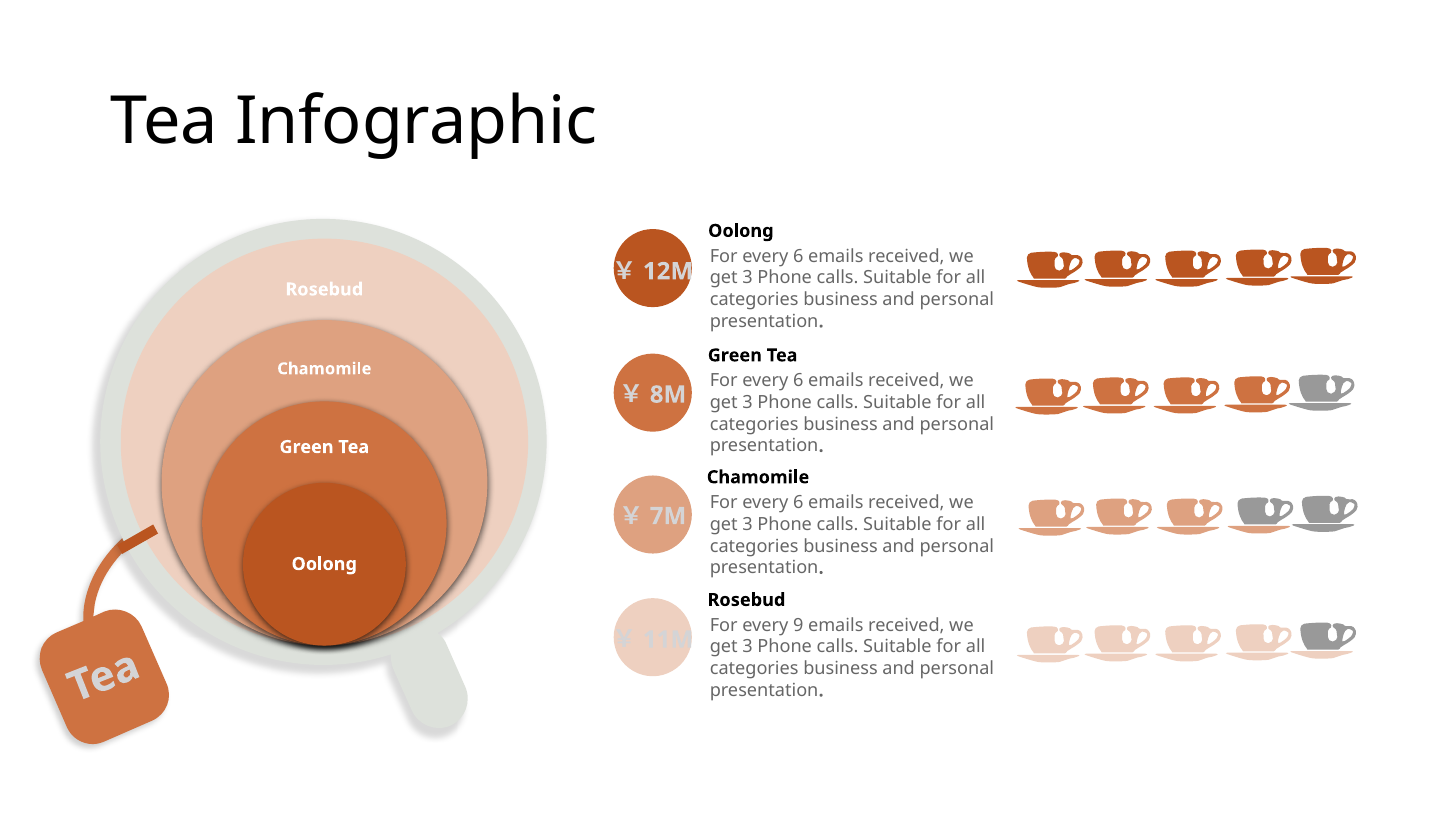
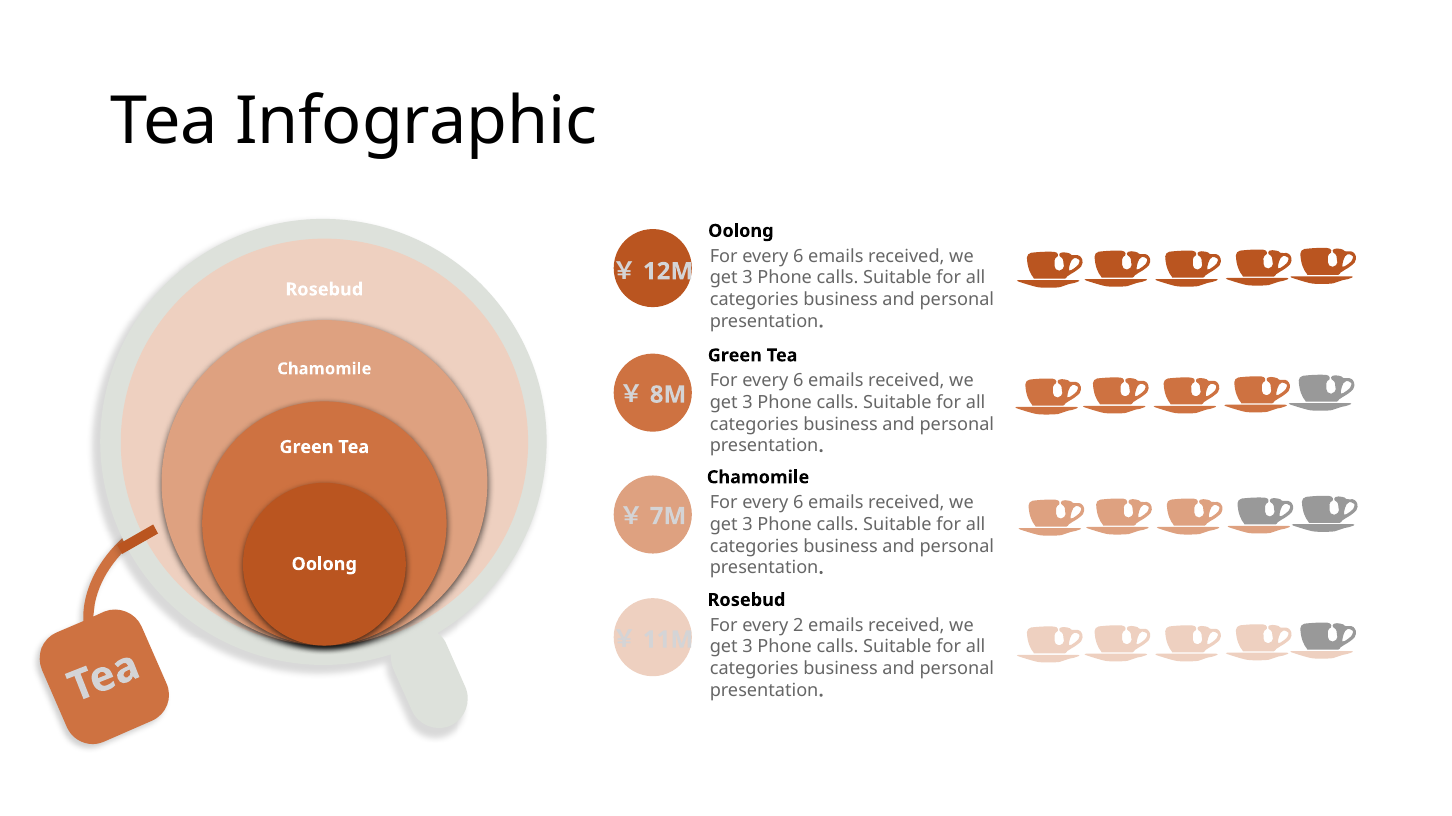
9: 9 -> 2
